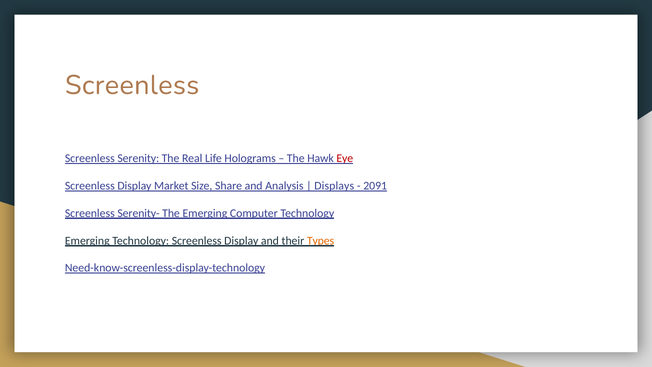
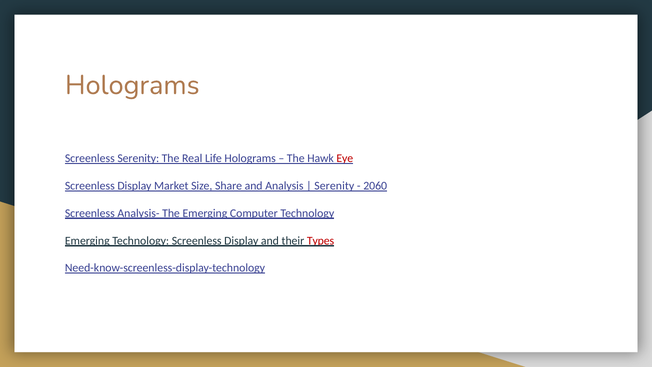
Screenless at (132, 85): Screenless -> Holograms
Displays at (334, 186): Displays -> Serenity
2091: 2091 -> 2060
Serenity-: Serenity- -> Analysis-
Types colour: orange -> red
